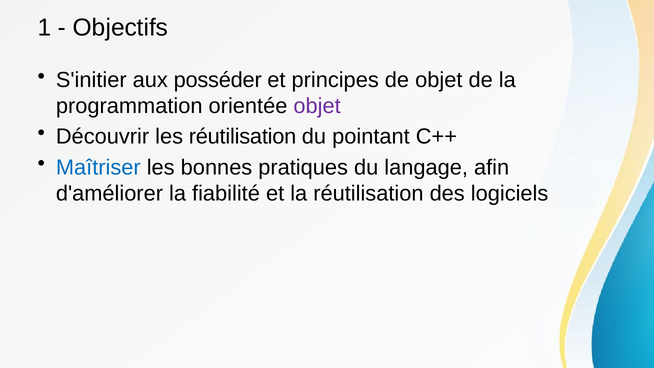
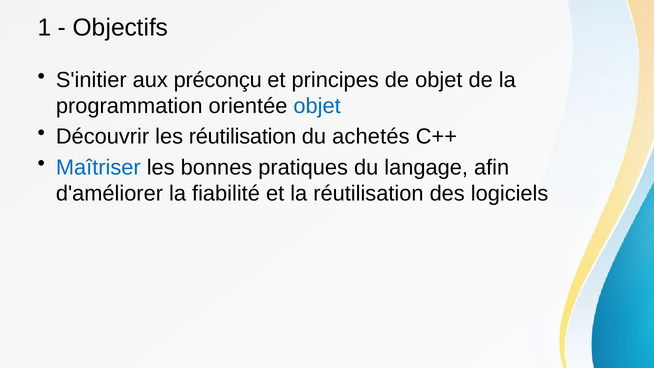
posséder: posséder -> préconçu
objet at (317, 106) colour: purple -> blue
pointant: pointant -> achetés
